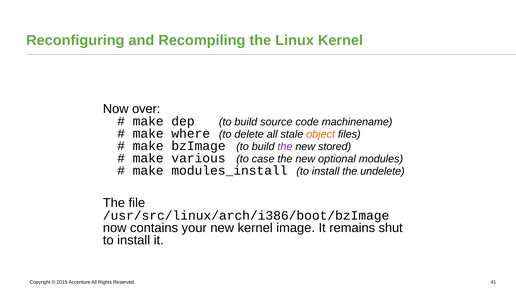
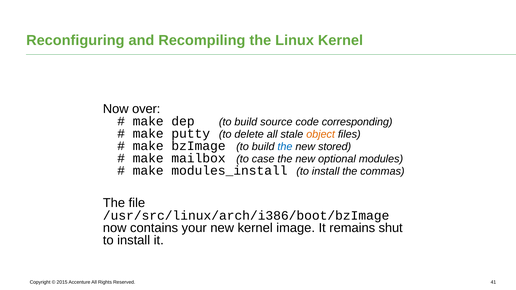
machinename: machinename -> corresponding
where: where -> putty
the at (285, 147) colour: purple -> blue
various: various -> mailbox
undelete: undelete -> commas
